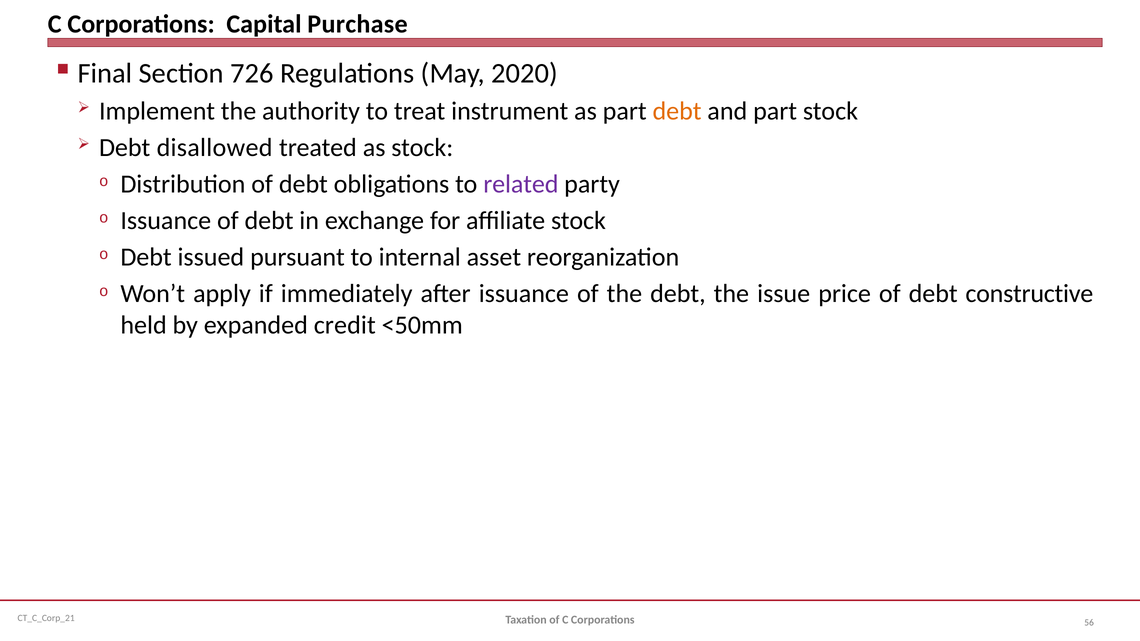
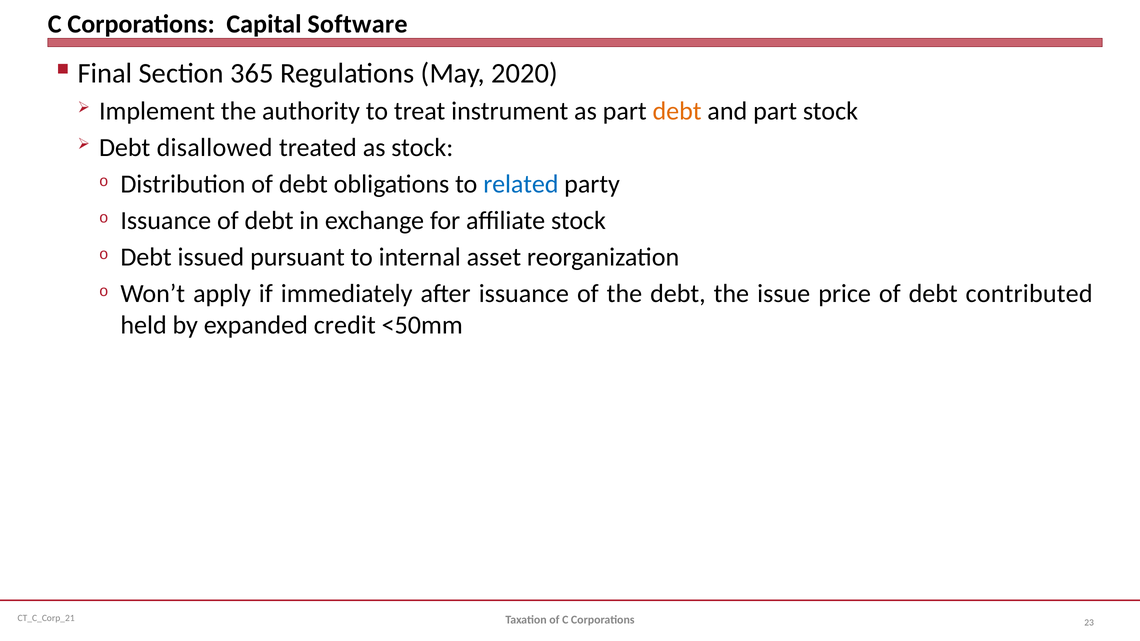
Purchase: Purchase -> Software
726: 726 -> 365
related colour: purple -> blue
constructive: constructive -> contributed
56: 56 -> 23
